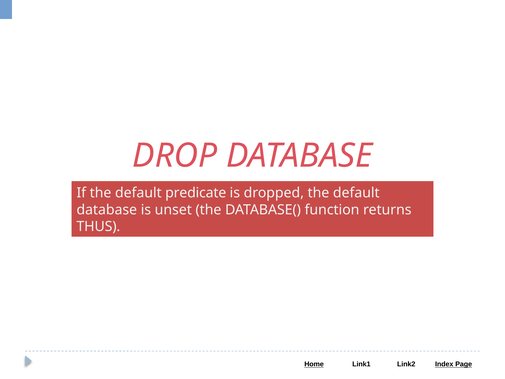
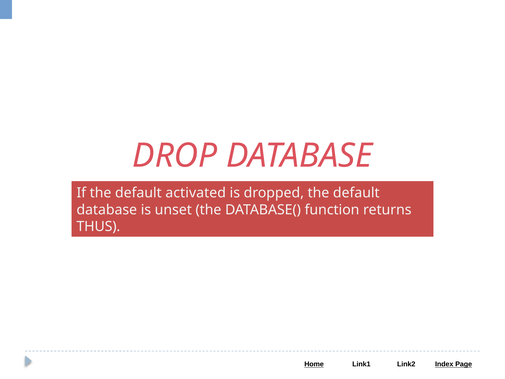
predicate: predicate -> activated
